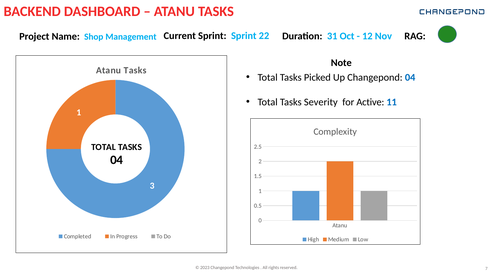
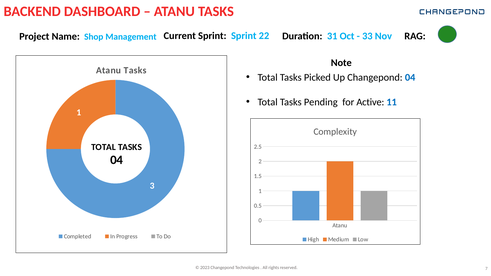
12: 12 -> 33
Severity: Severity -> Pending
